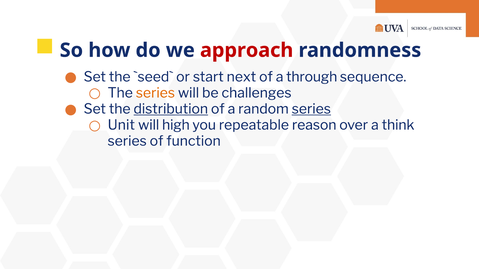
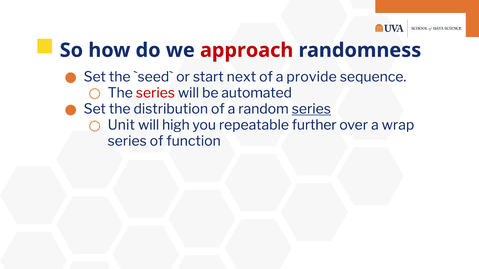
through: through -> provide
series at (155, 93) colour: orange -> red
challenges: challenges -> automated
distribution underline: present -> none
reason: reason -> further
think: think -> wrap
